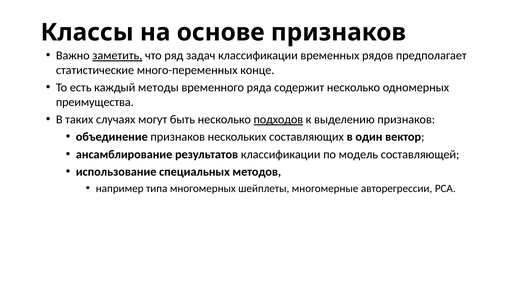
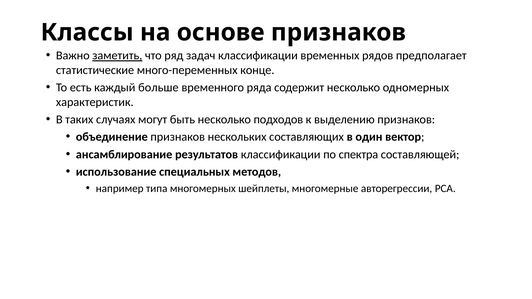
методы: методы -> больше
преимущества: преимущества -> характеристик
подходов underline: present -> none
модель: модель -> спектра
